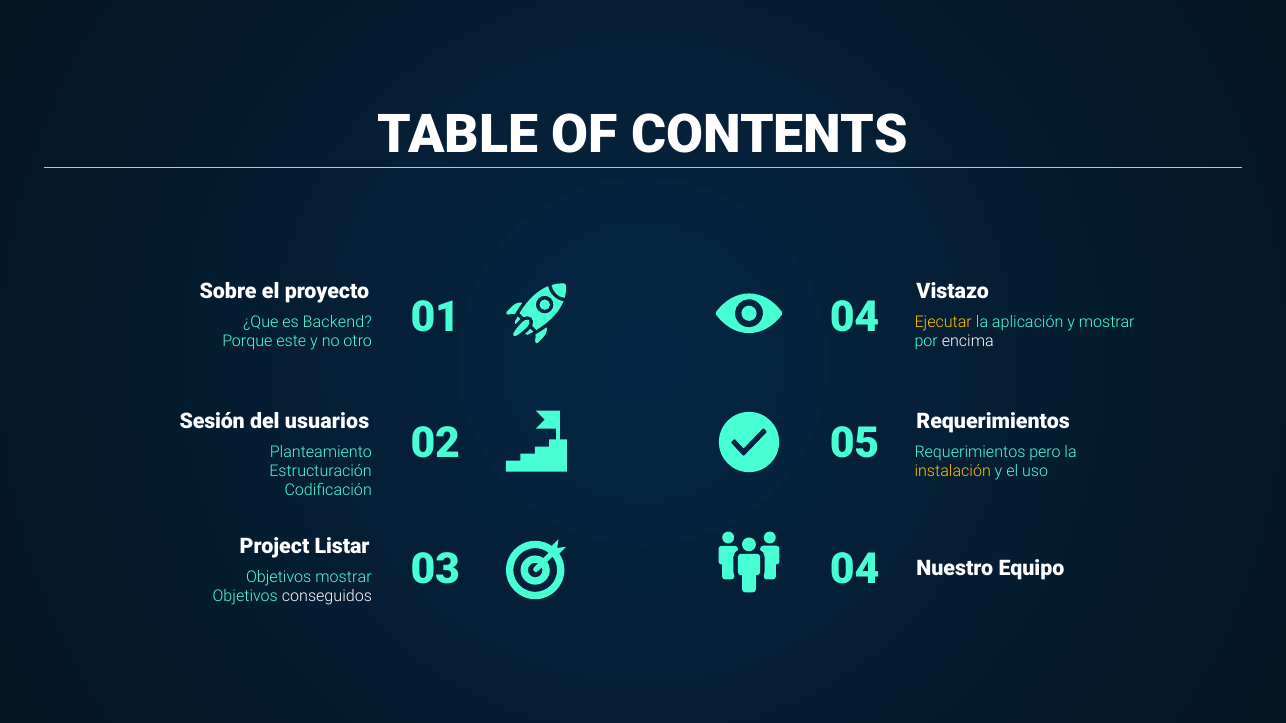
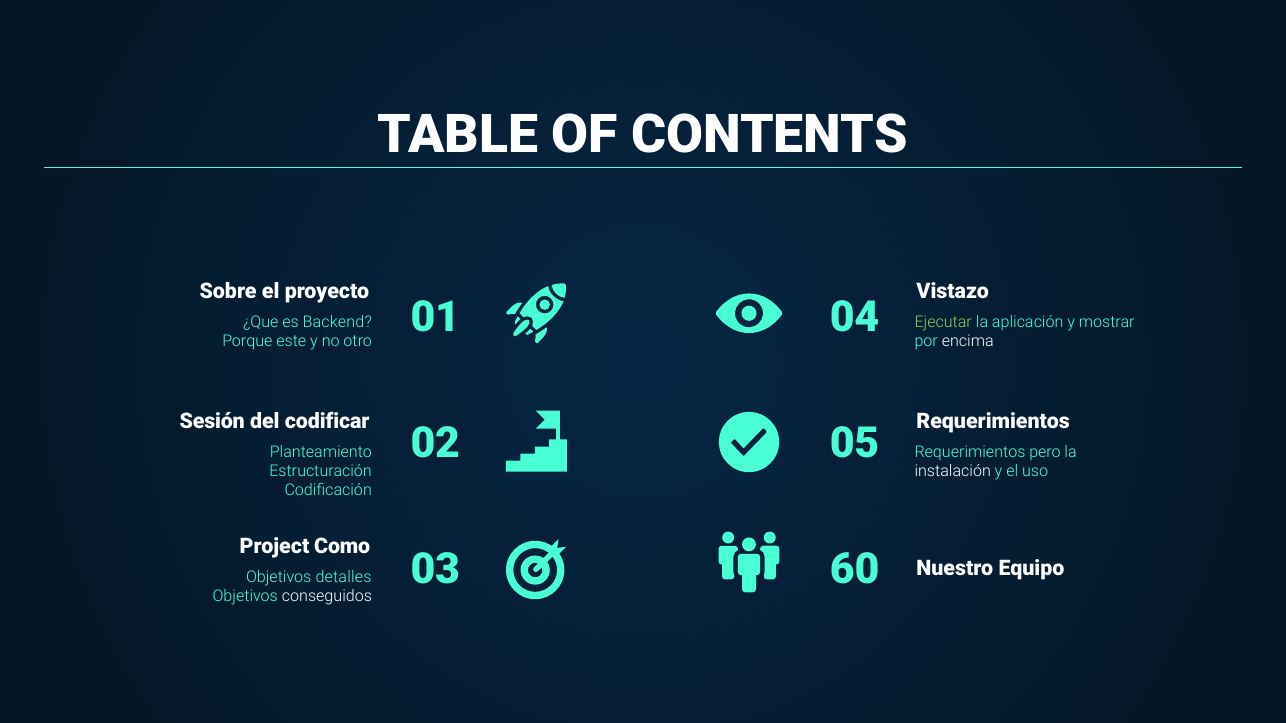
Ejecutar colour: yellow -> light green
usuarios: usuarios -> codificar
instalación colour: yellow -> white
Listar: Listar -> Como
03 04: 04 -> 60
Objetivos mostrar: mostrar -> detalles
